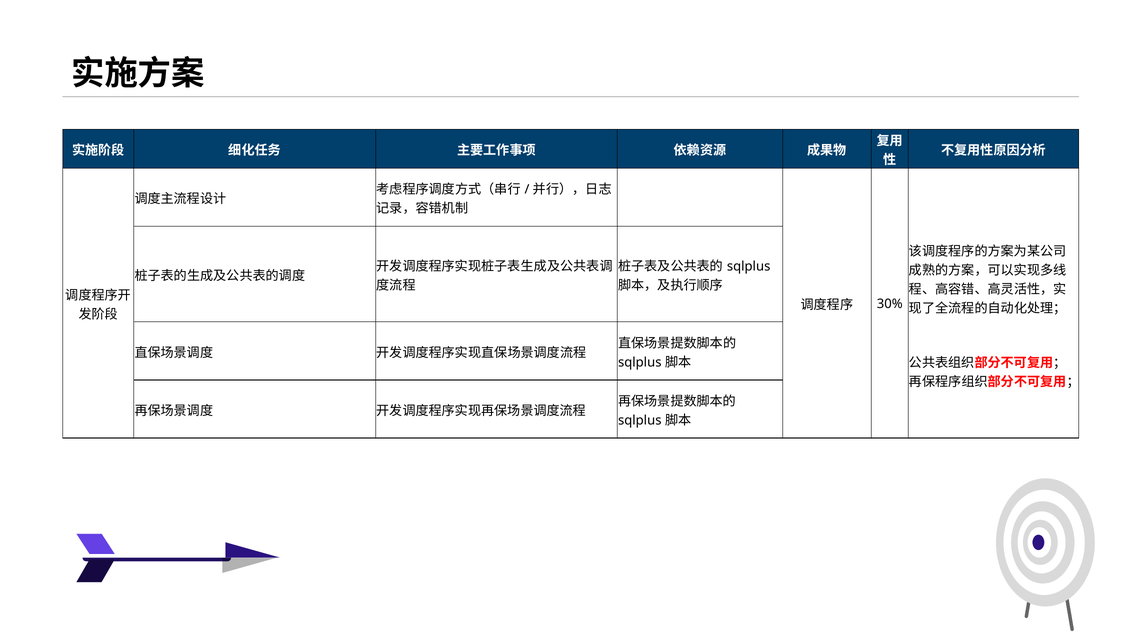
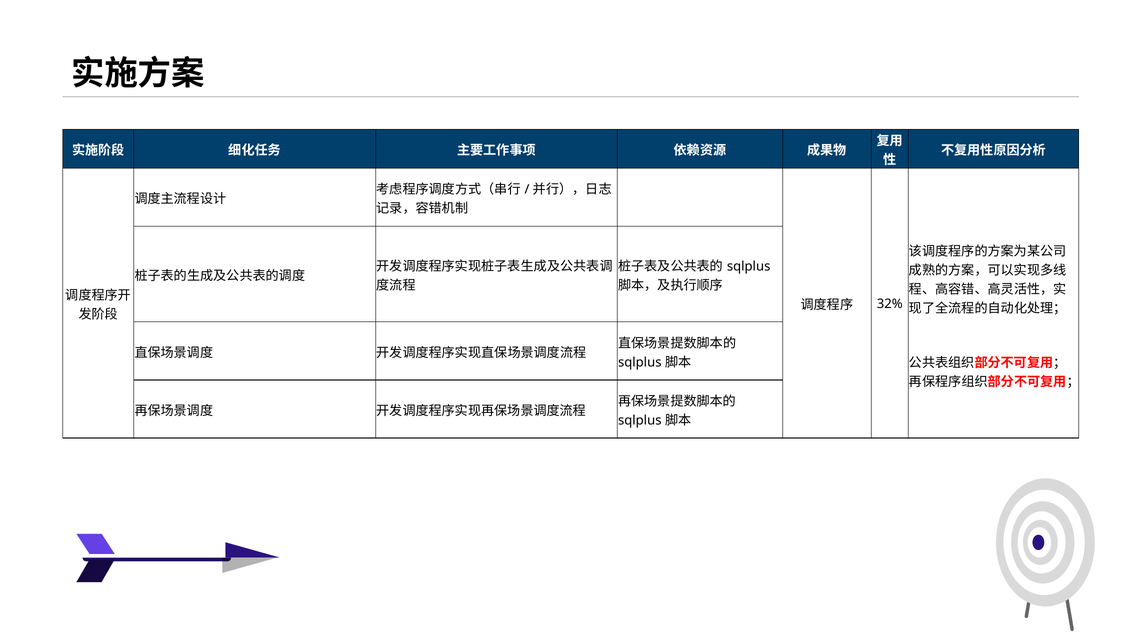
30%: 30% -> 32%
